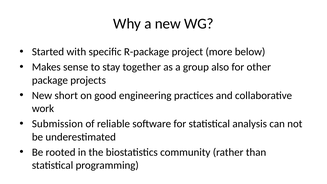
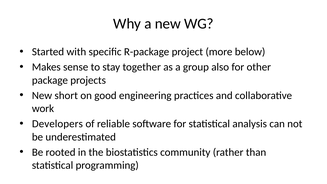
Submission: Submission -> Developers
